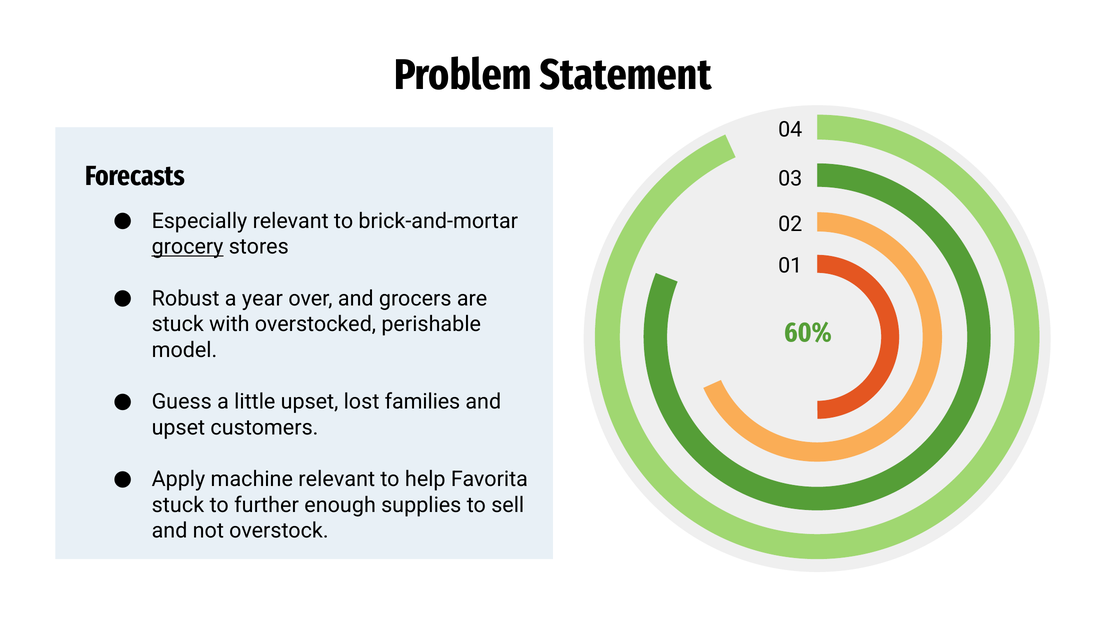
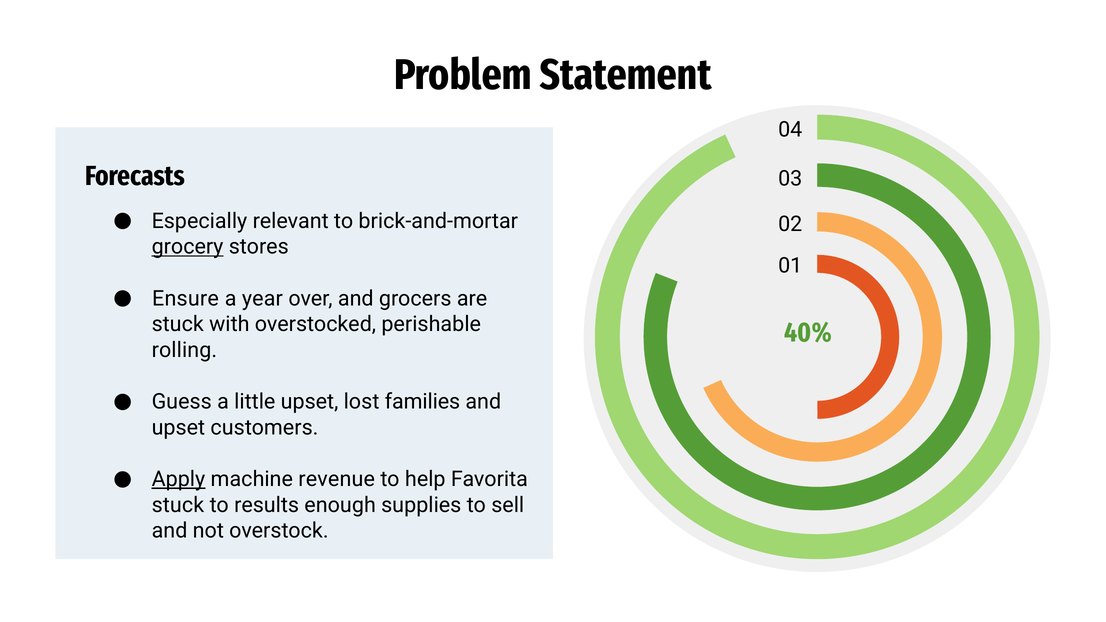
Robust: Robust -> Ensure
60%: 60% -> 40%
model: model -> rolling
Apply underline: none -> present
machine relevant: relevant -> revenue
further: further -> results
